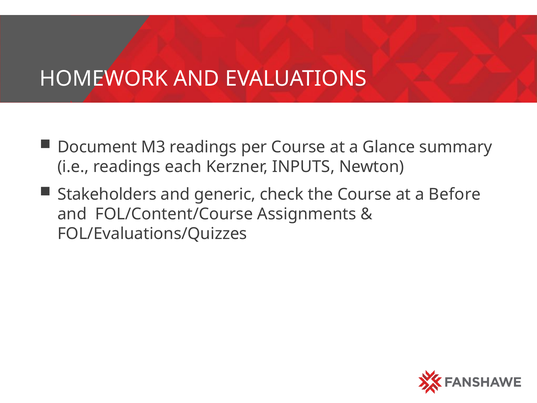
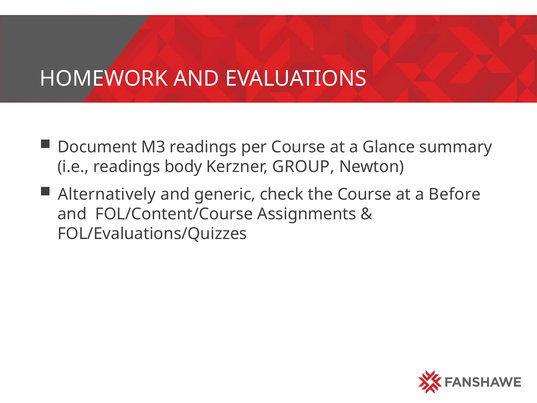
each: each -> body
INPUTS: INPUTS -> GROUP
Stakeholders: Stakeholders -> Alternatively
